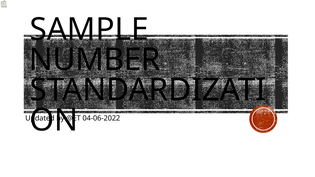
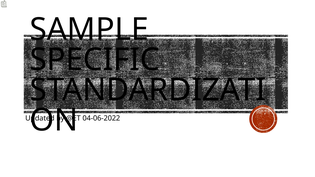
NUMBER: NUMBER -> SPECIFIC
